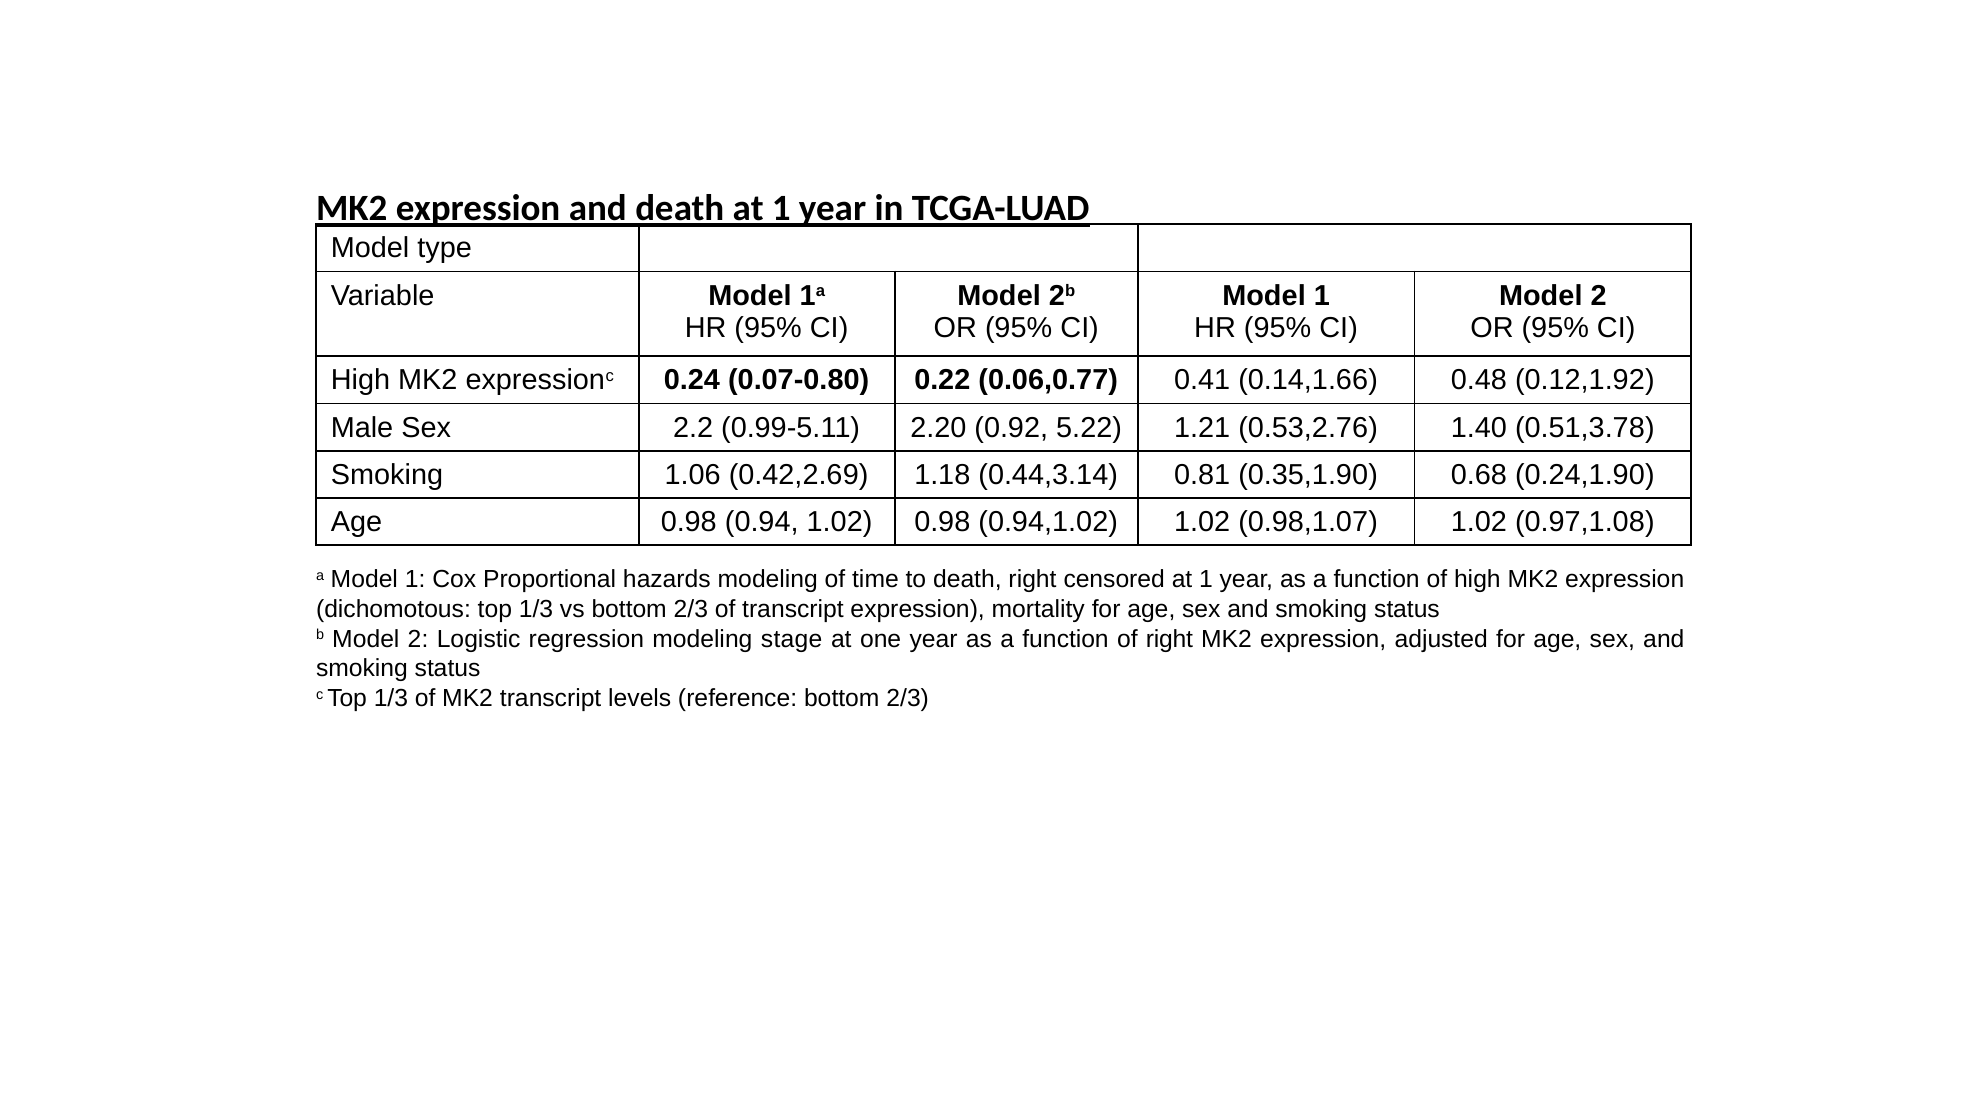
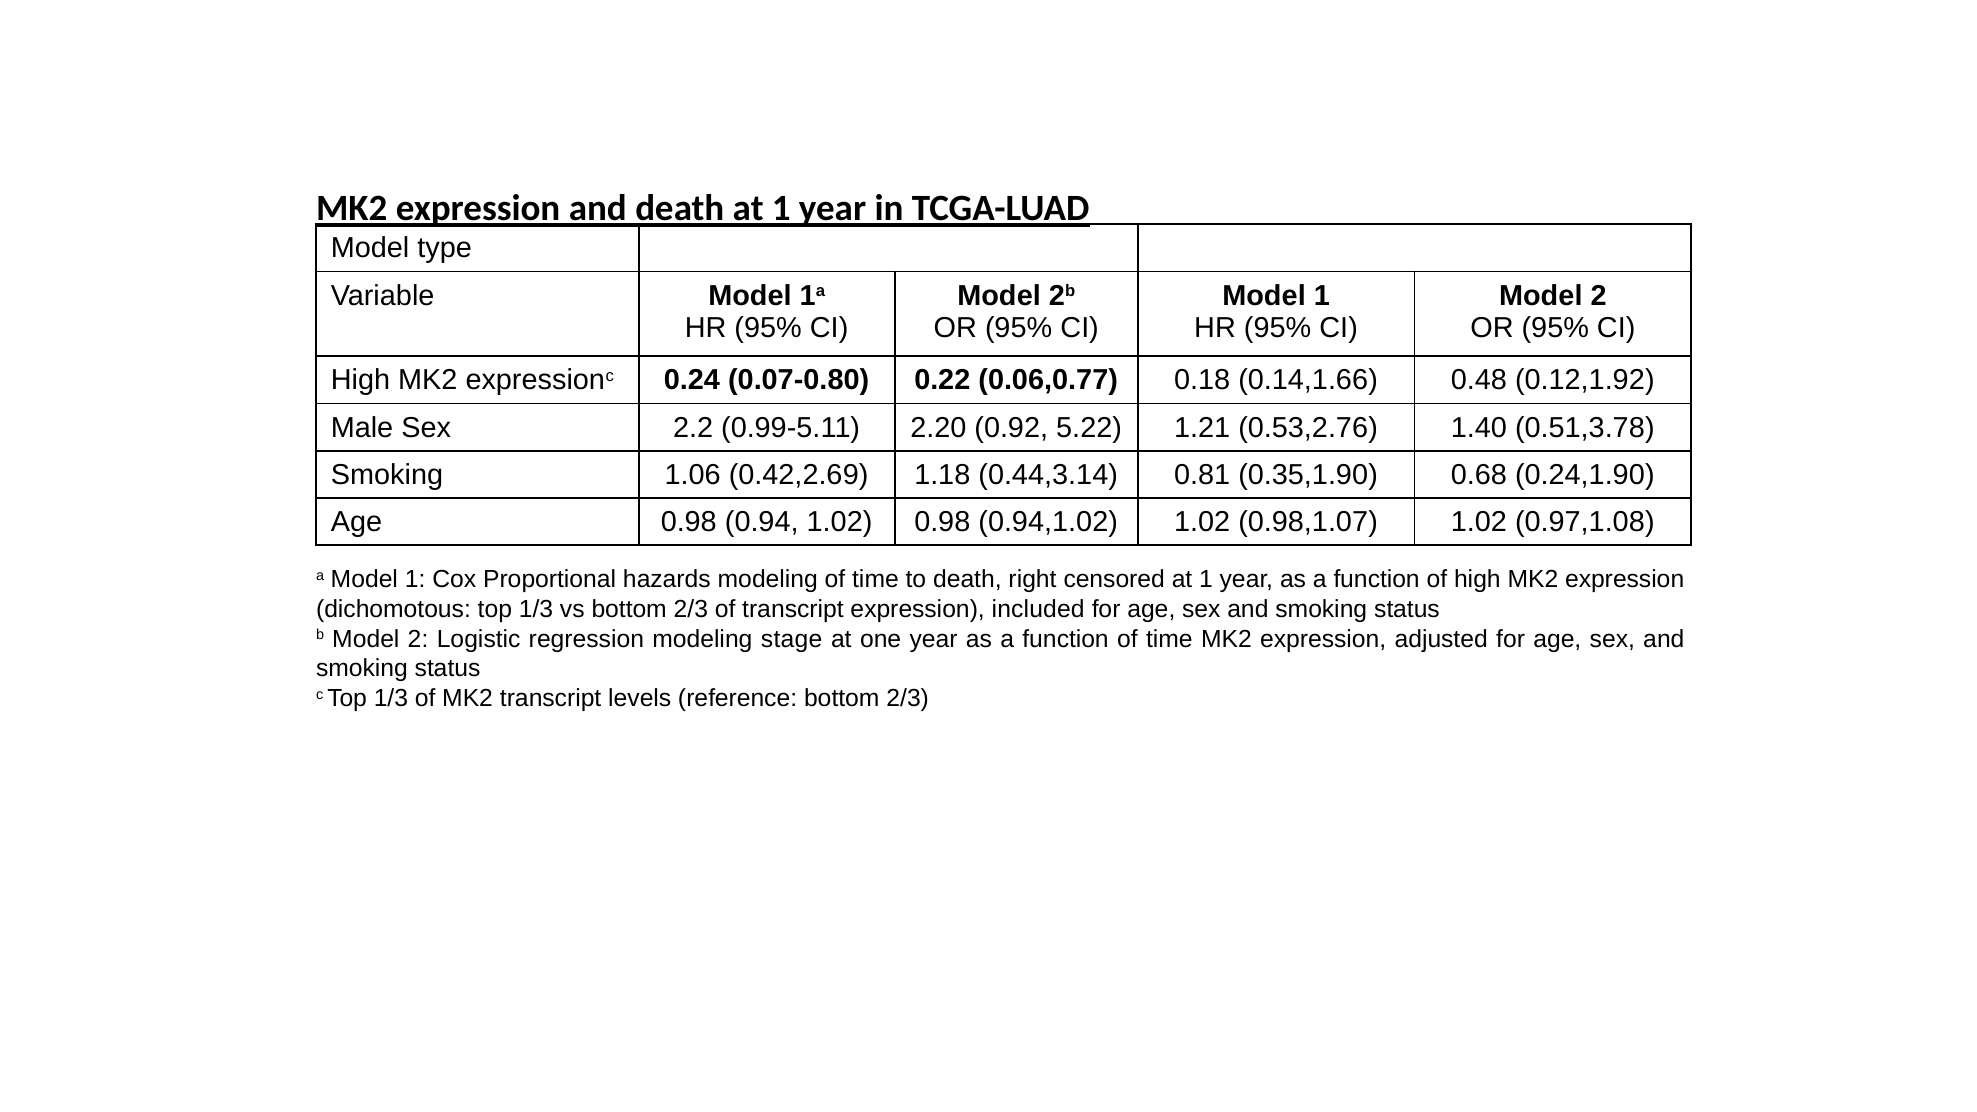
0.41: 0.41 -> 0.18
mortality: mortality -> included
function of right: right -> time
